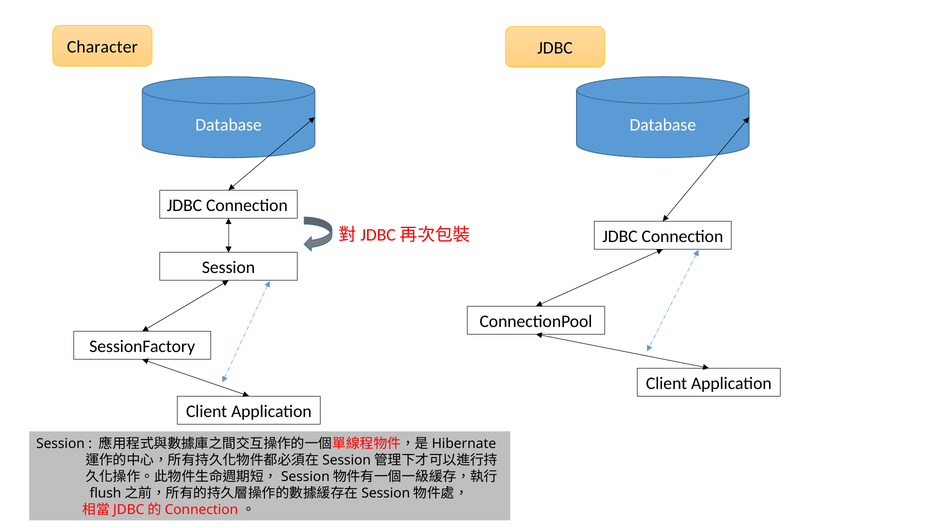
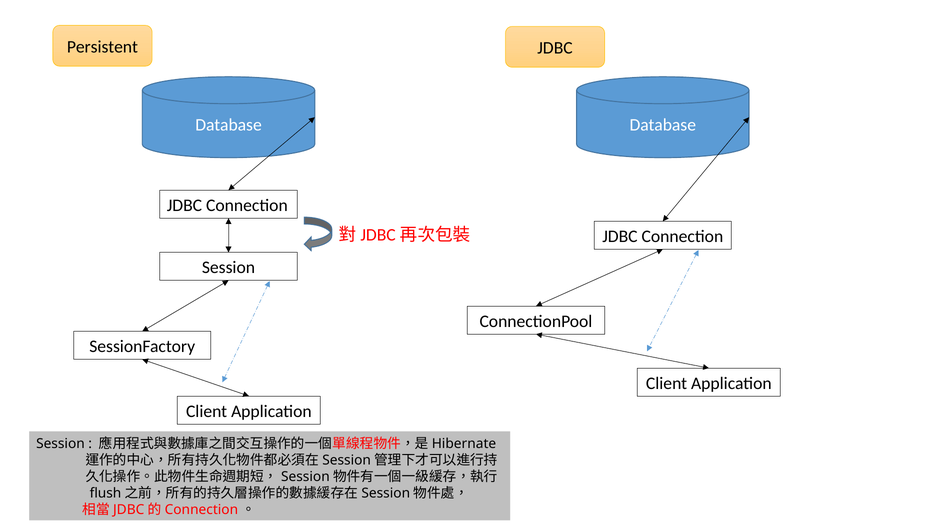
Character: Character -> Persistent
